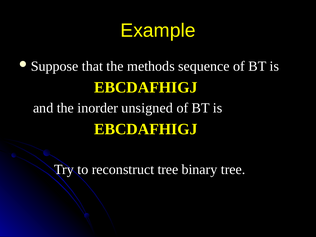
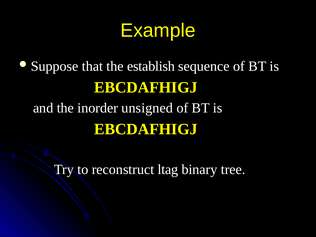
methods: methods -> establish
reconstruct tree: tree -> ltag
